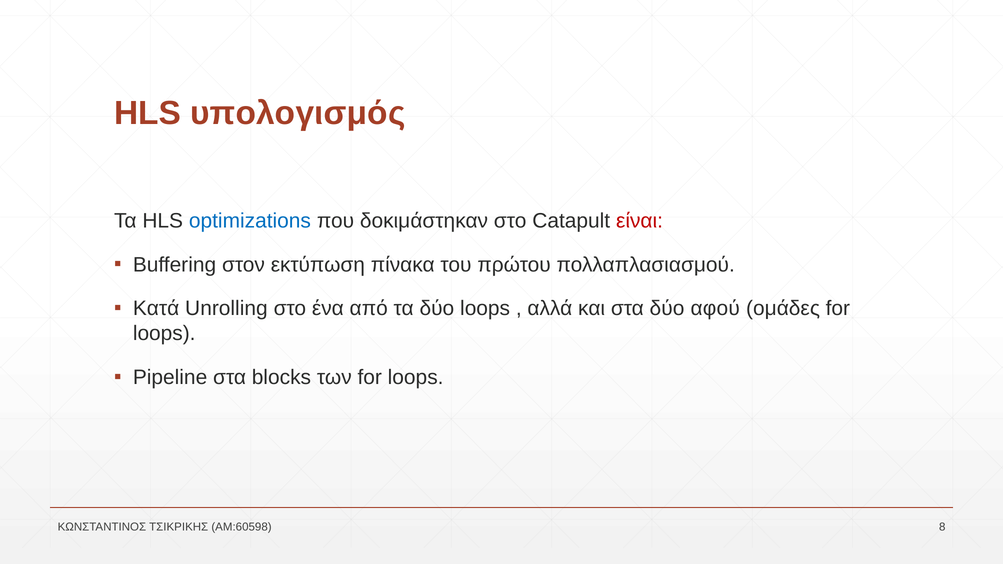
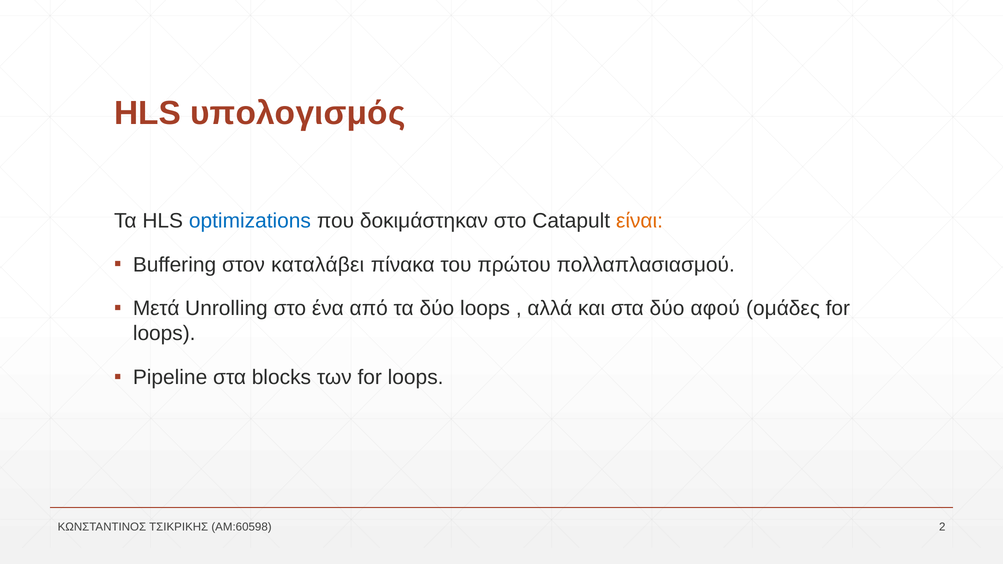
είναι colour: red -> orange
εκτύπωση: εκτύπωση -> καταλάβει
Κατά: Κατά -> Μετά
8: 8 -> 2
